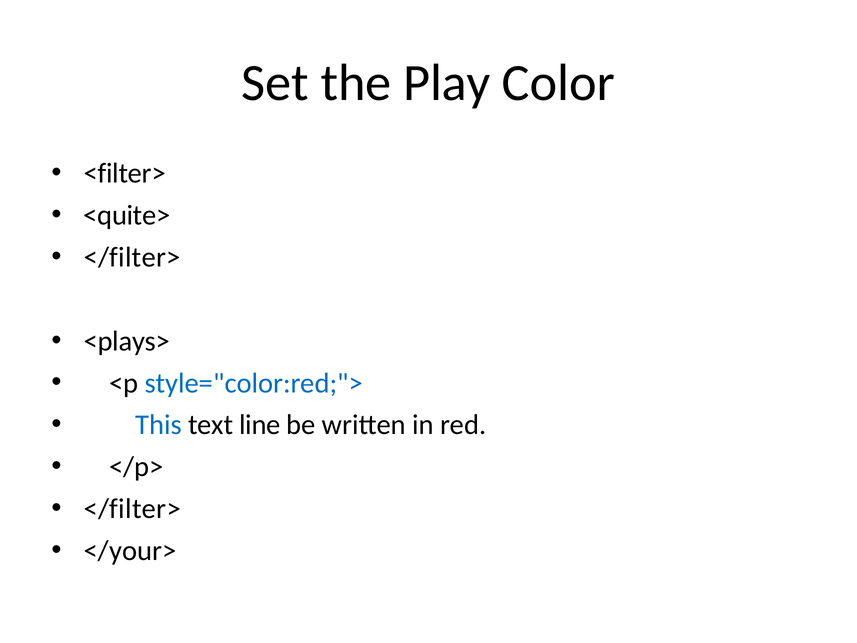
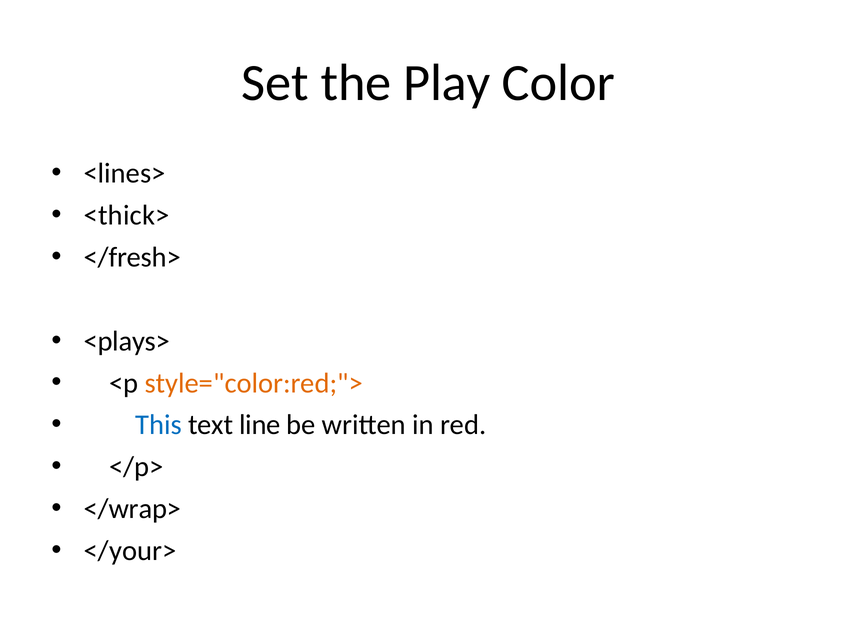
<filter>: <filter> -> <lines>
<quite>: <quite> -> <thick>
</filter> at (132, 257): </filter> -> </fresh>
style="color:red;"> colour: blue -> orange
</filter> at (132, 509): </filter> -> </wrap>
